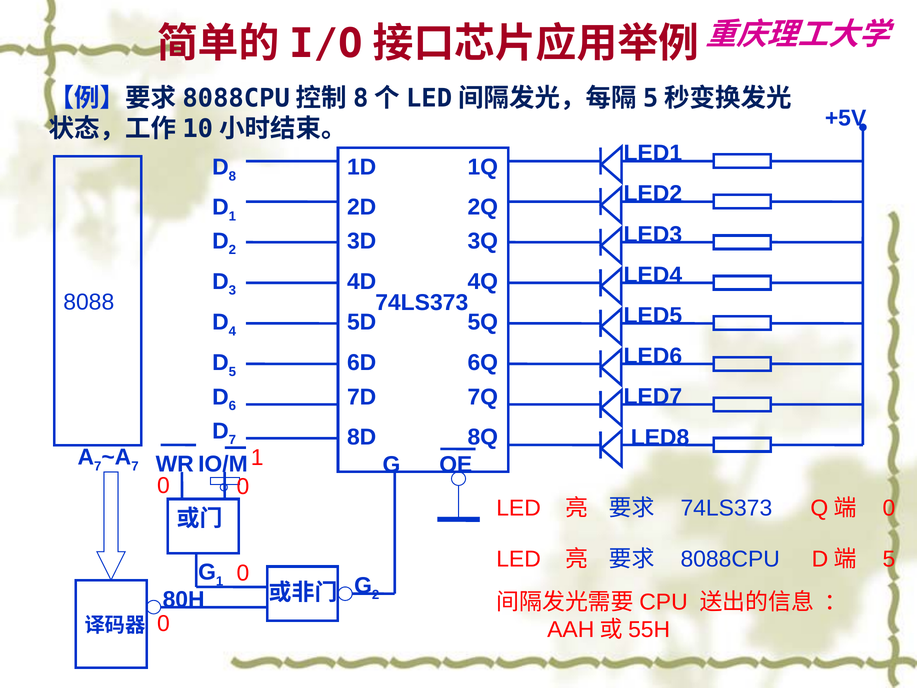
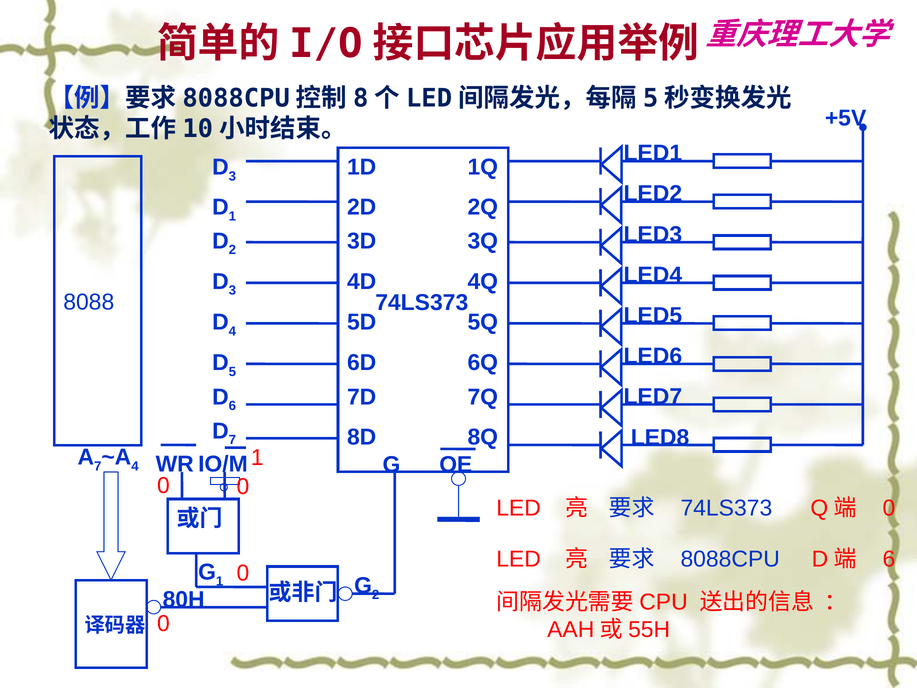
8 at (232, 176): 8 -> 3
7 at (135, 466): 7 -> 4
5 at (889, 559): 5 -> 6
